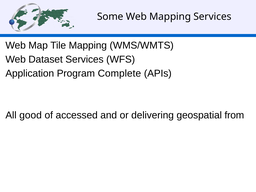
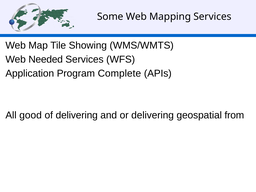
Tile Mapping: Mapping -> Showing
Dataset: Dataset -> Needed
of accessed: accessed -> delivering
